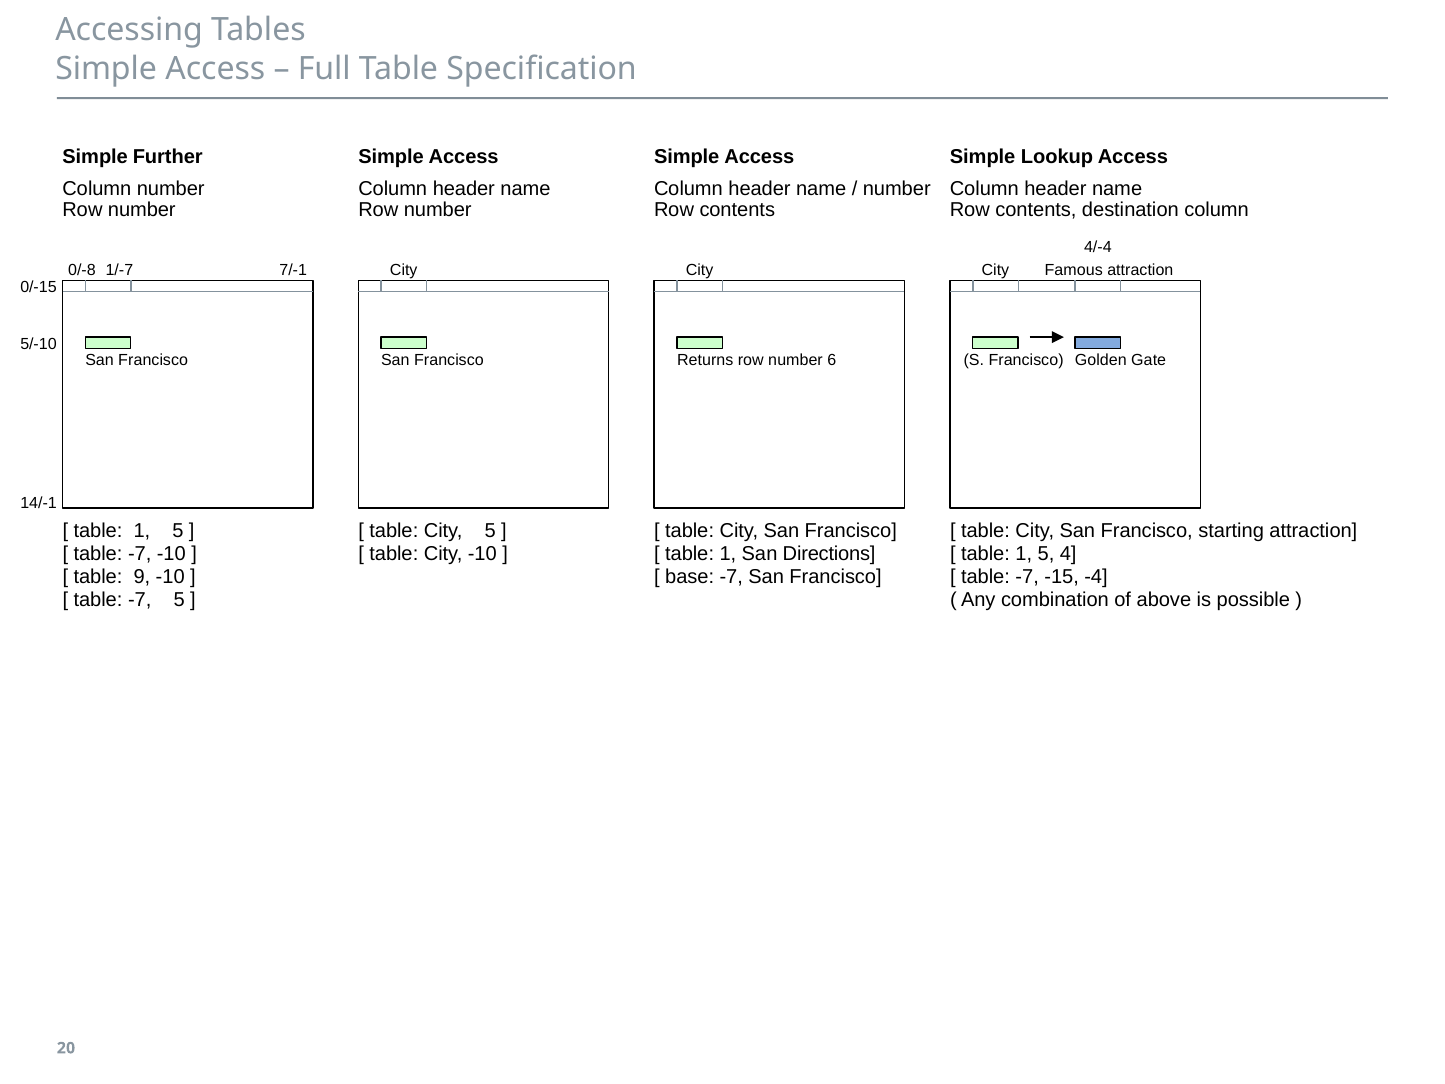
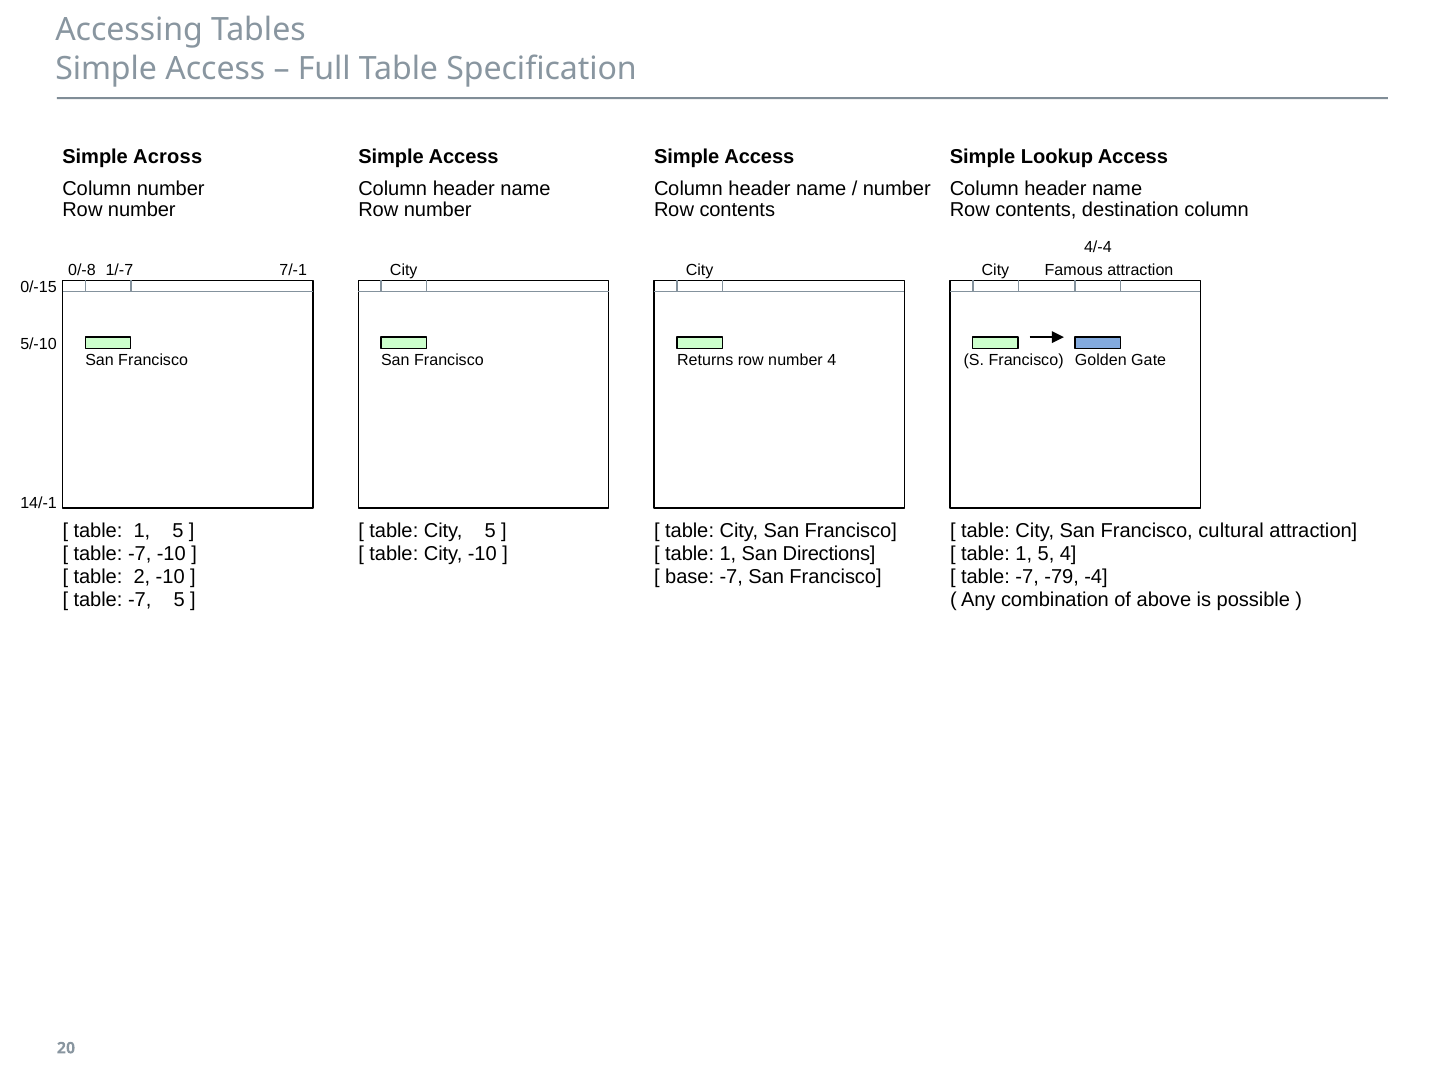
Further: Further -> Across
number 6: 6 -> 4
starting: starting -> cultural
-15: -15 -> -79
9: 9 -> 2
